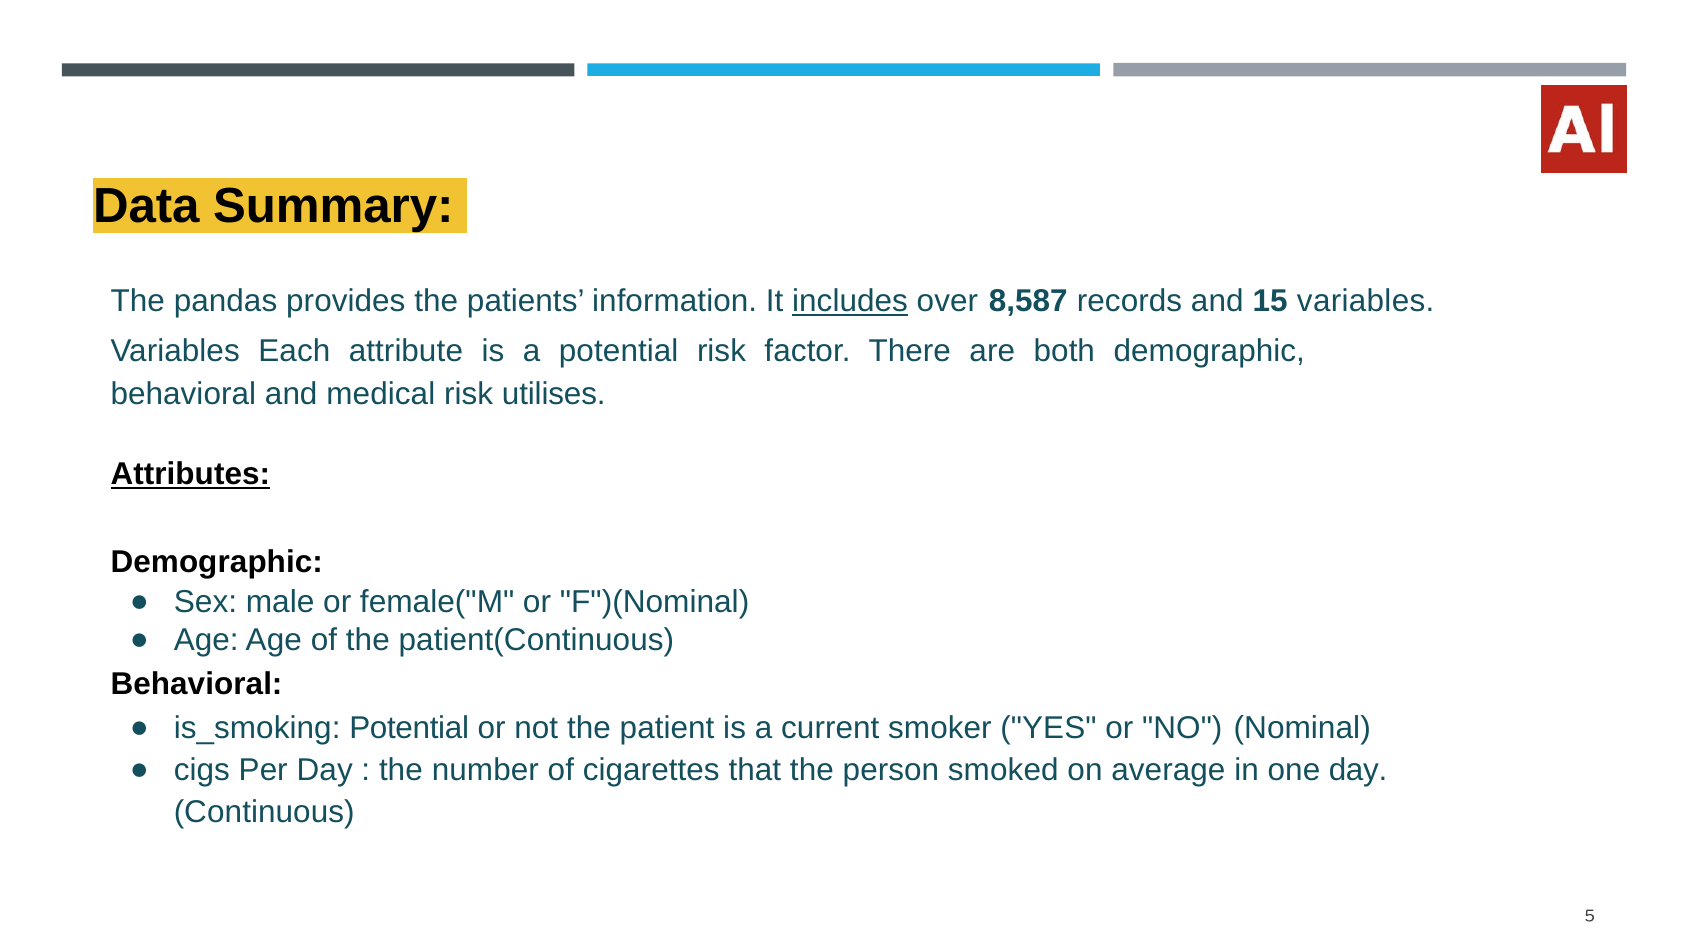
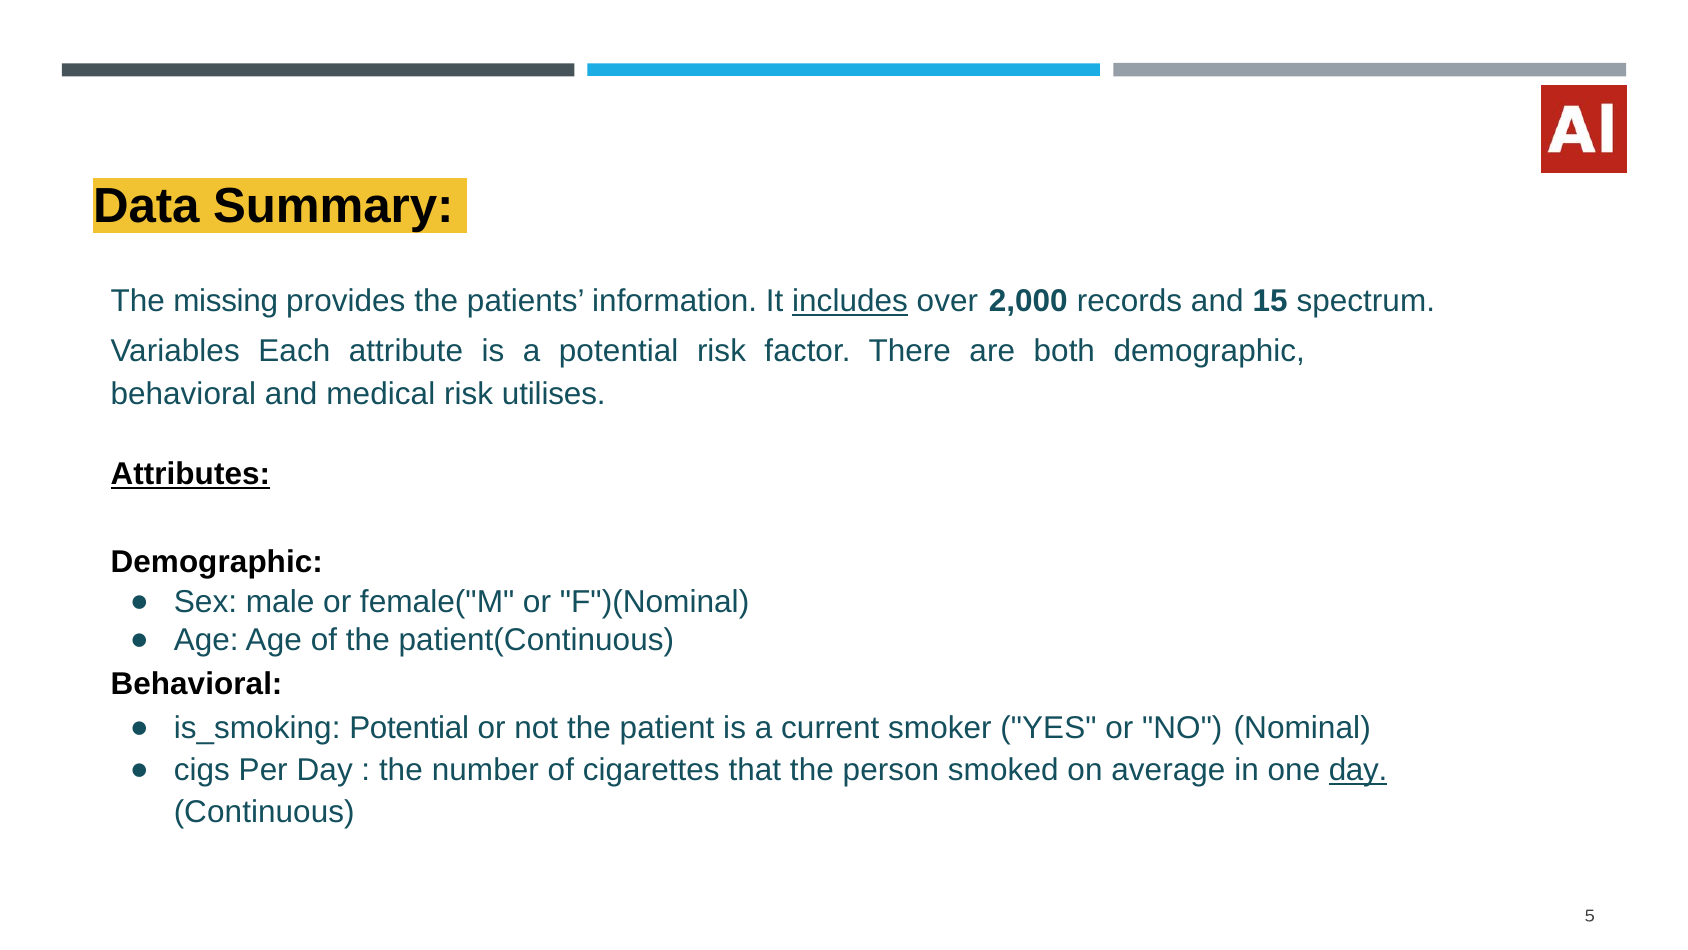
pandas: pandas -> missing
8,587: 8,587 -> 2,000
15 variables: variables -> spectrum
day at (1358, 770) underline: none -> present
